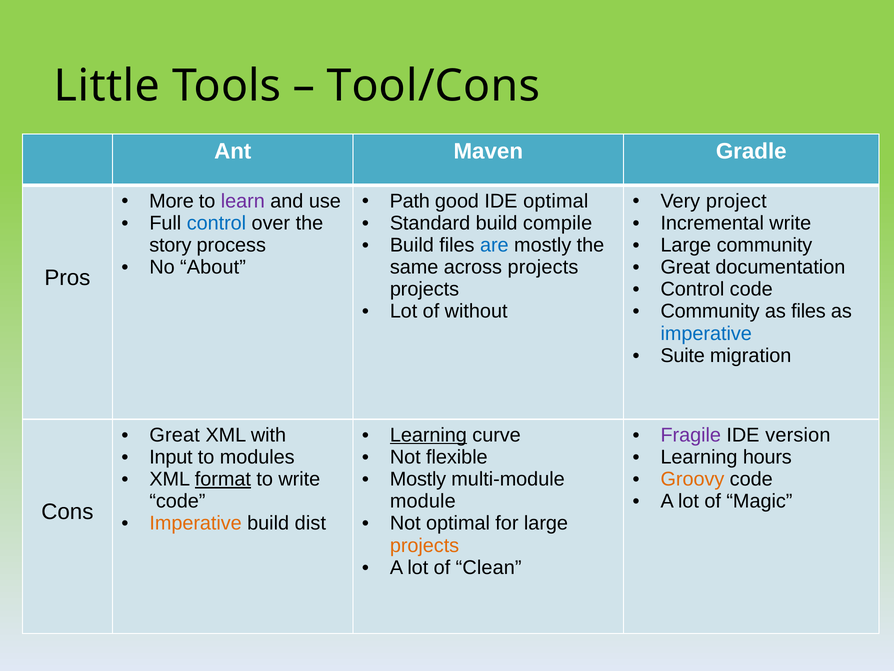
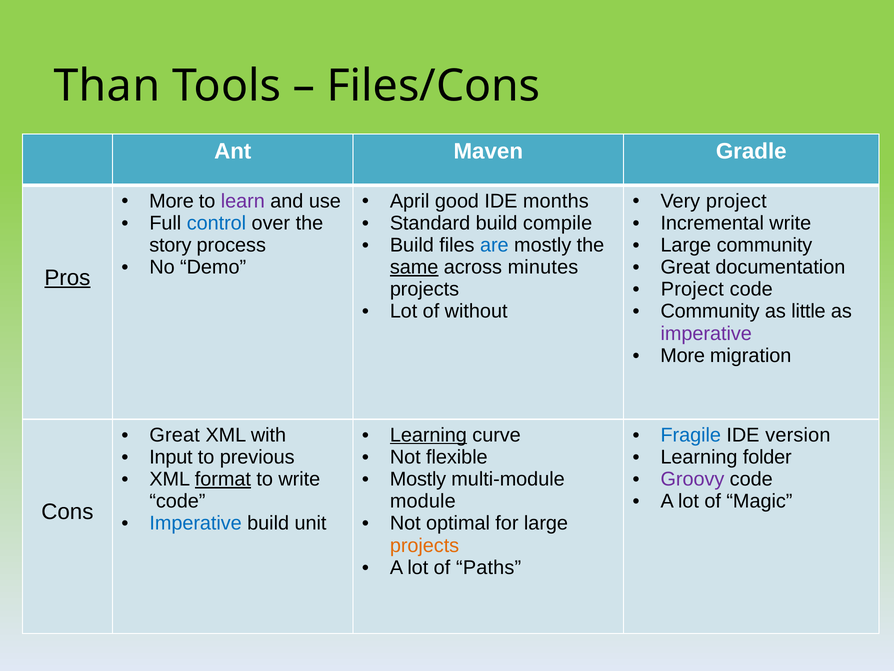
Little: Little -> Than
Tool/Cons: Tool/Cons -> Files/Cons
Path: Path -> April
IDE optimal: optimal -> months
About: About -> Demo
same underline: none -> present
across projects: projects -> minutes
Pros underline: none -> present
Control at (692, 289): Control -> Project
as files: files -> little
imperative at (706, 333) colour: blue -> purple
Suite at (683, 355): Suite -> More
Fragile colour: purple -> blue
modules: modules -> previous
hours: hours -> folder
Groovy colour: orange -> purple
Imperative at (196, 523) colour: orange -> blue
dist: dist -> unit
Clean: Clean -> Paths
